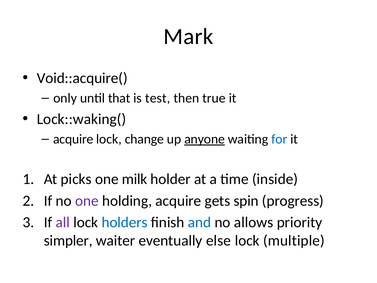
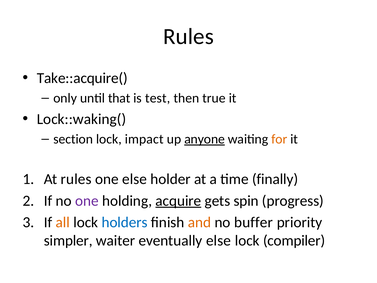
Mark at (188, 36): Mark -> Rules
Void::acquire(: Void::acquire( -> Take::acquire(
acquire at (73, 139): acquire -> section
change: change -> impact
for colour: blue -> orange
At picks: picks -> rules
one milk: milk -> else
inside: inside -> finally
acquire at (178, 201) underline: none -> present
all colour: purple -> orange
and colour: blue -> orange
allows: allows -> buffer
multiple: multiple -> compiler
